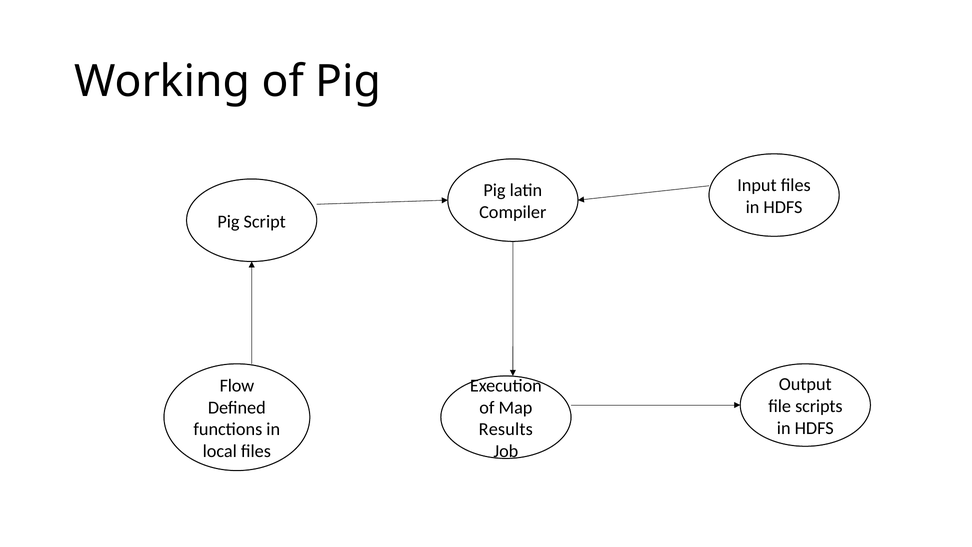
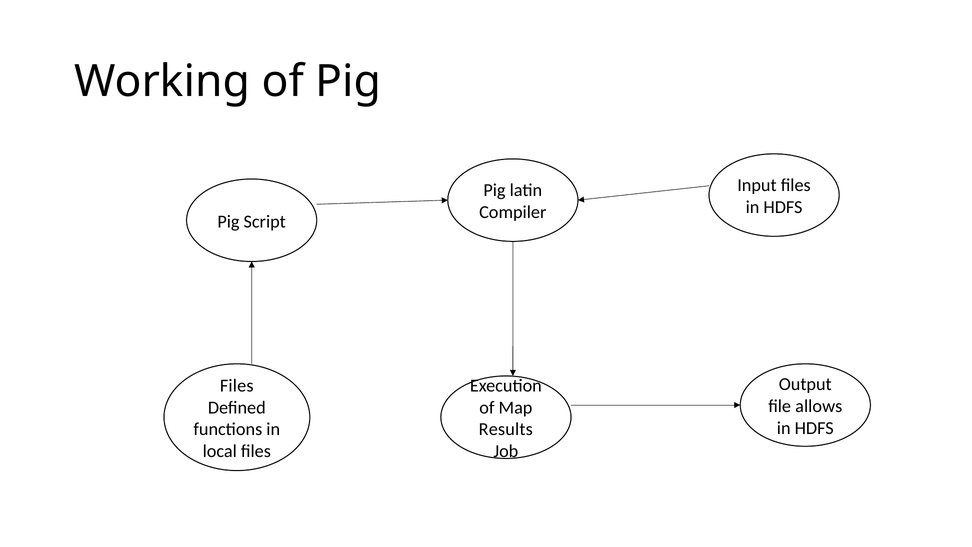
Flow at (237, 385): Flow -> Files
scripts: scripts -> allows
